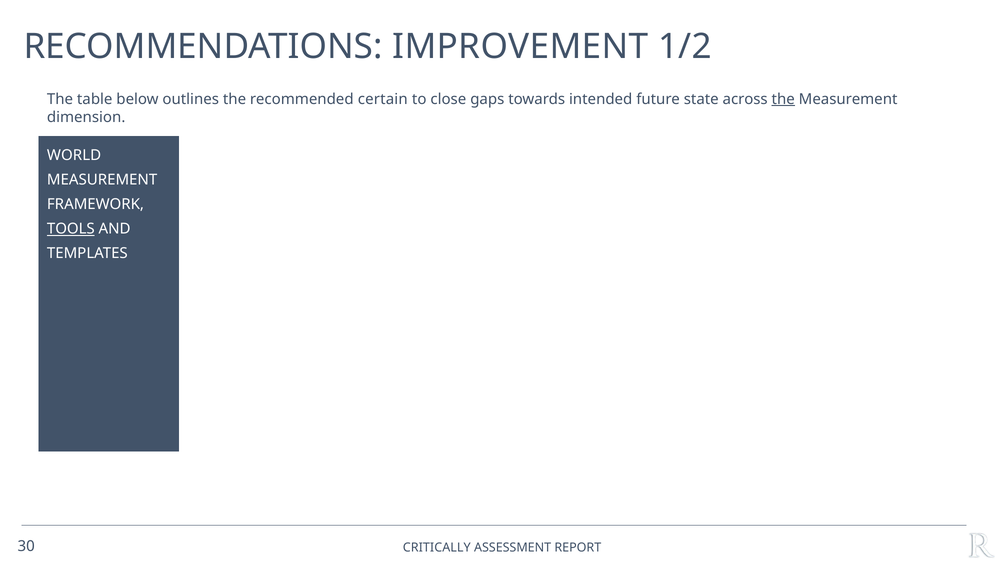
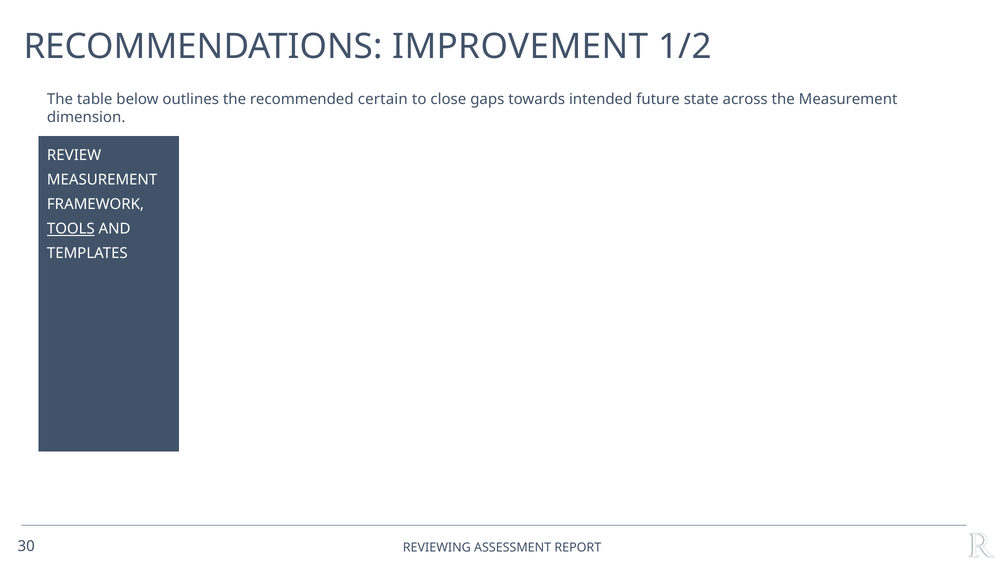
the at (783, 99) underline: present -> none
WORLD: WORLD -> REVIEW
CRITICALLY: CRITICALLY -> REVIEWING
